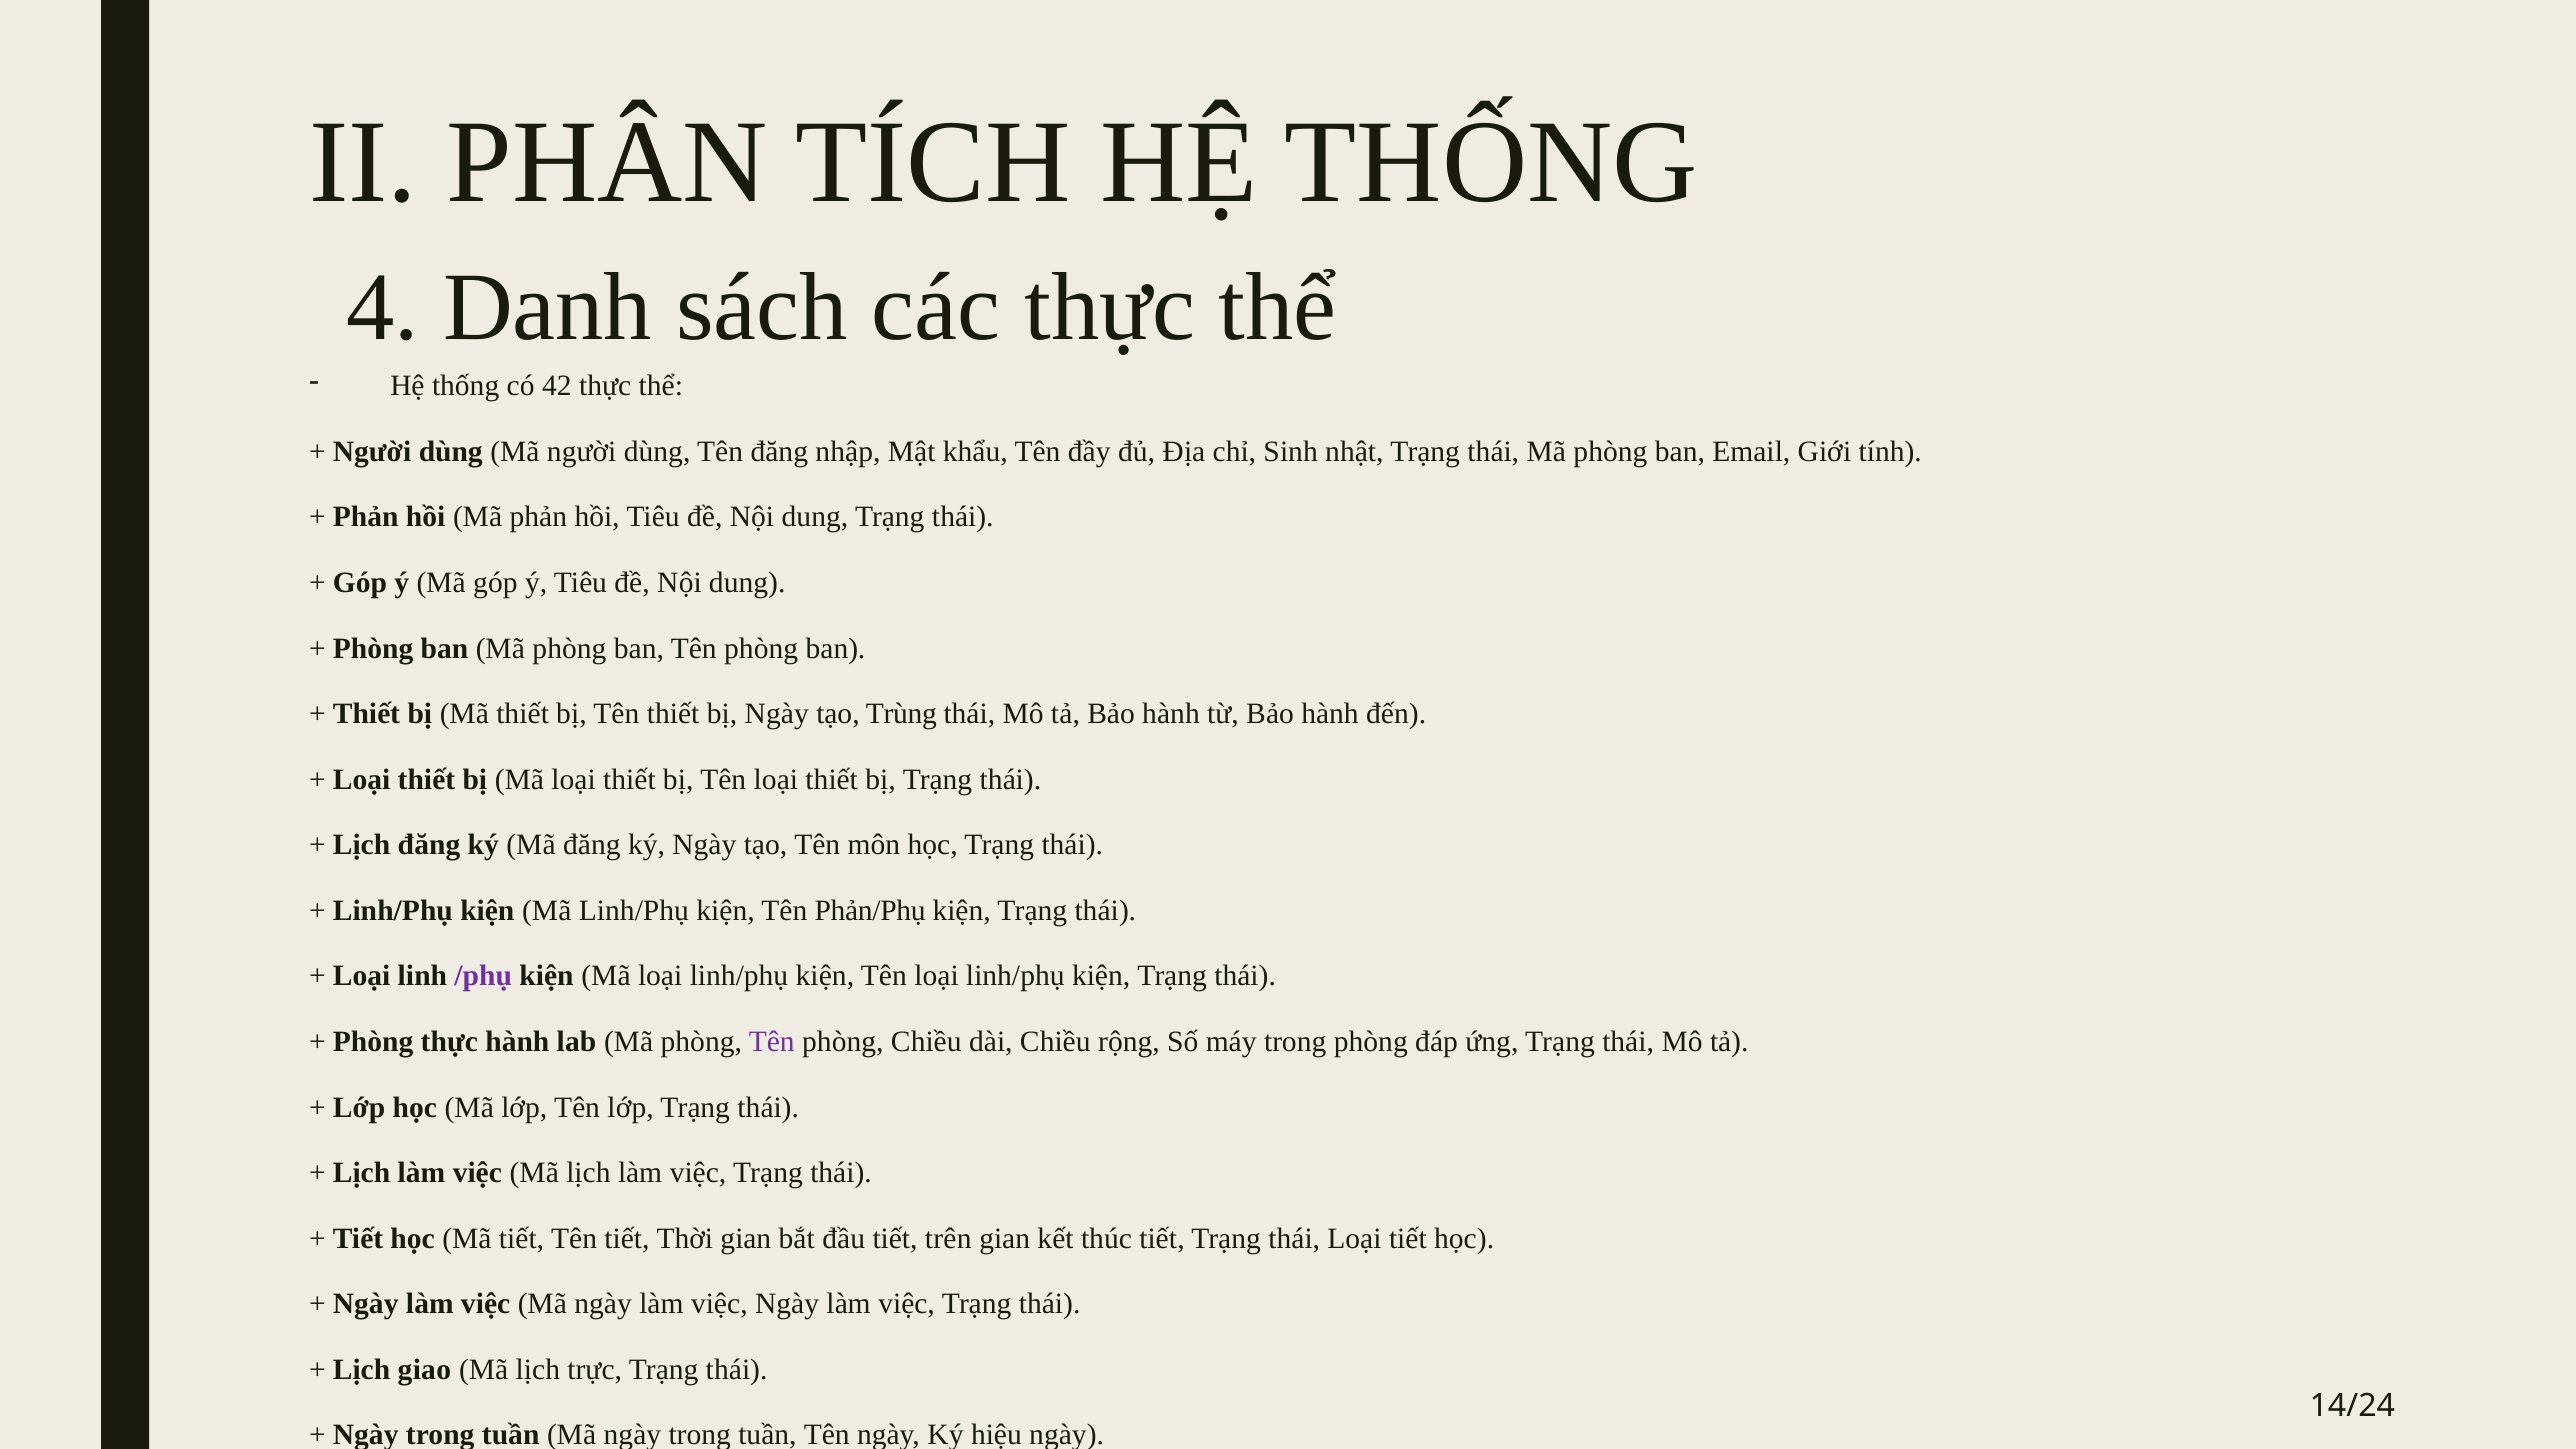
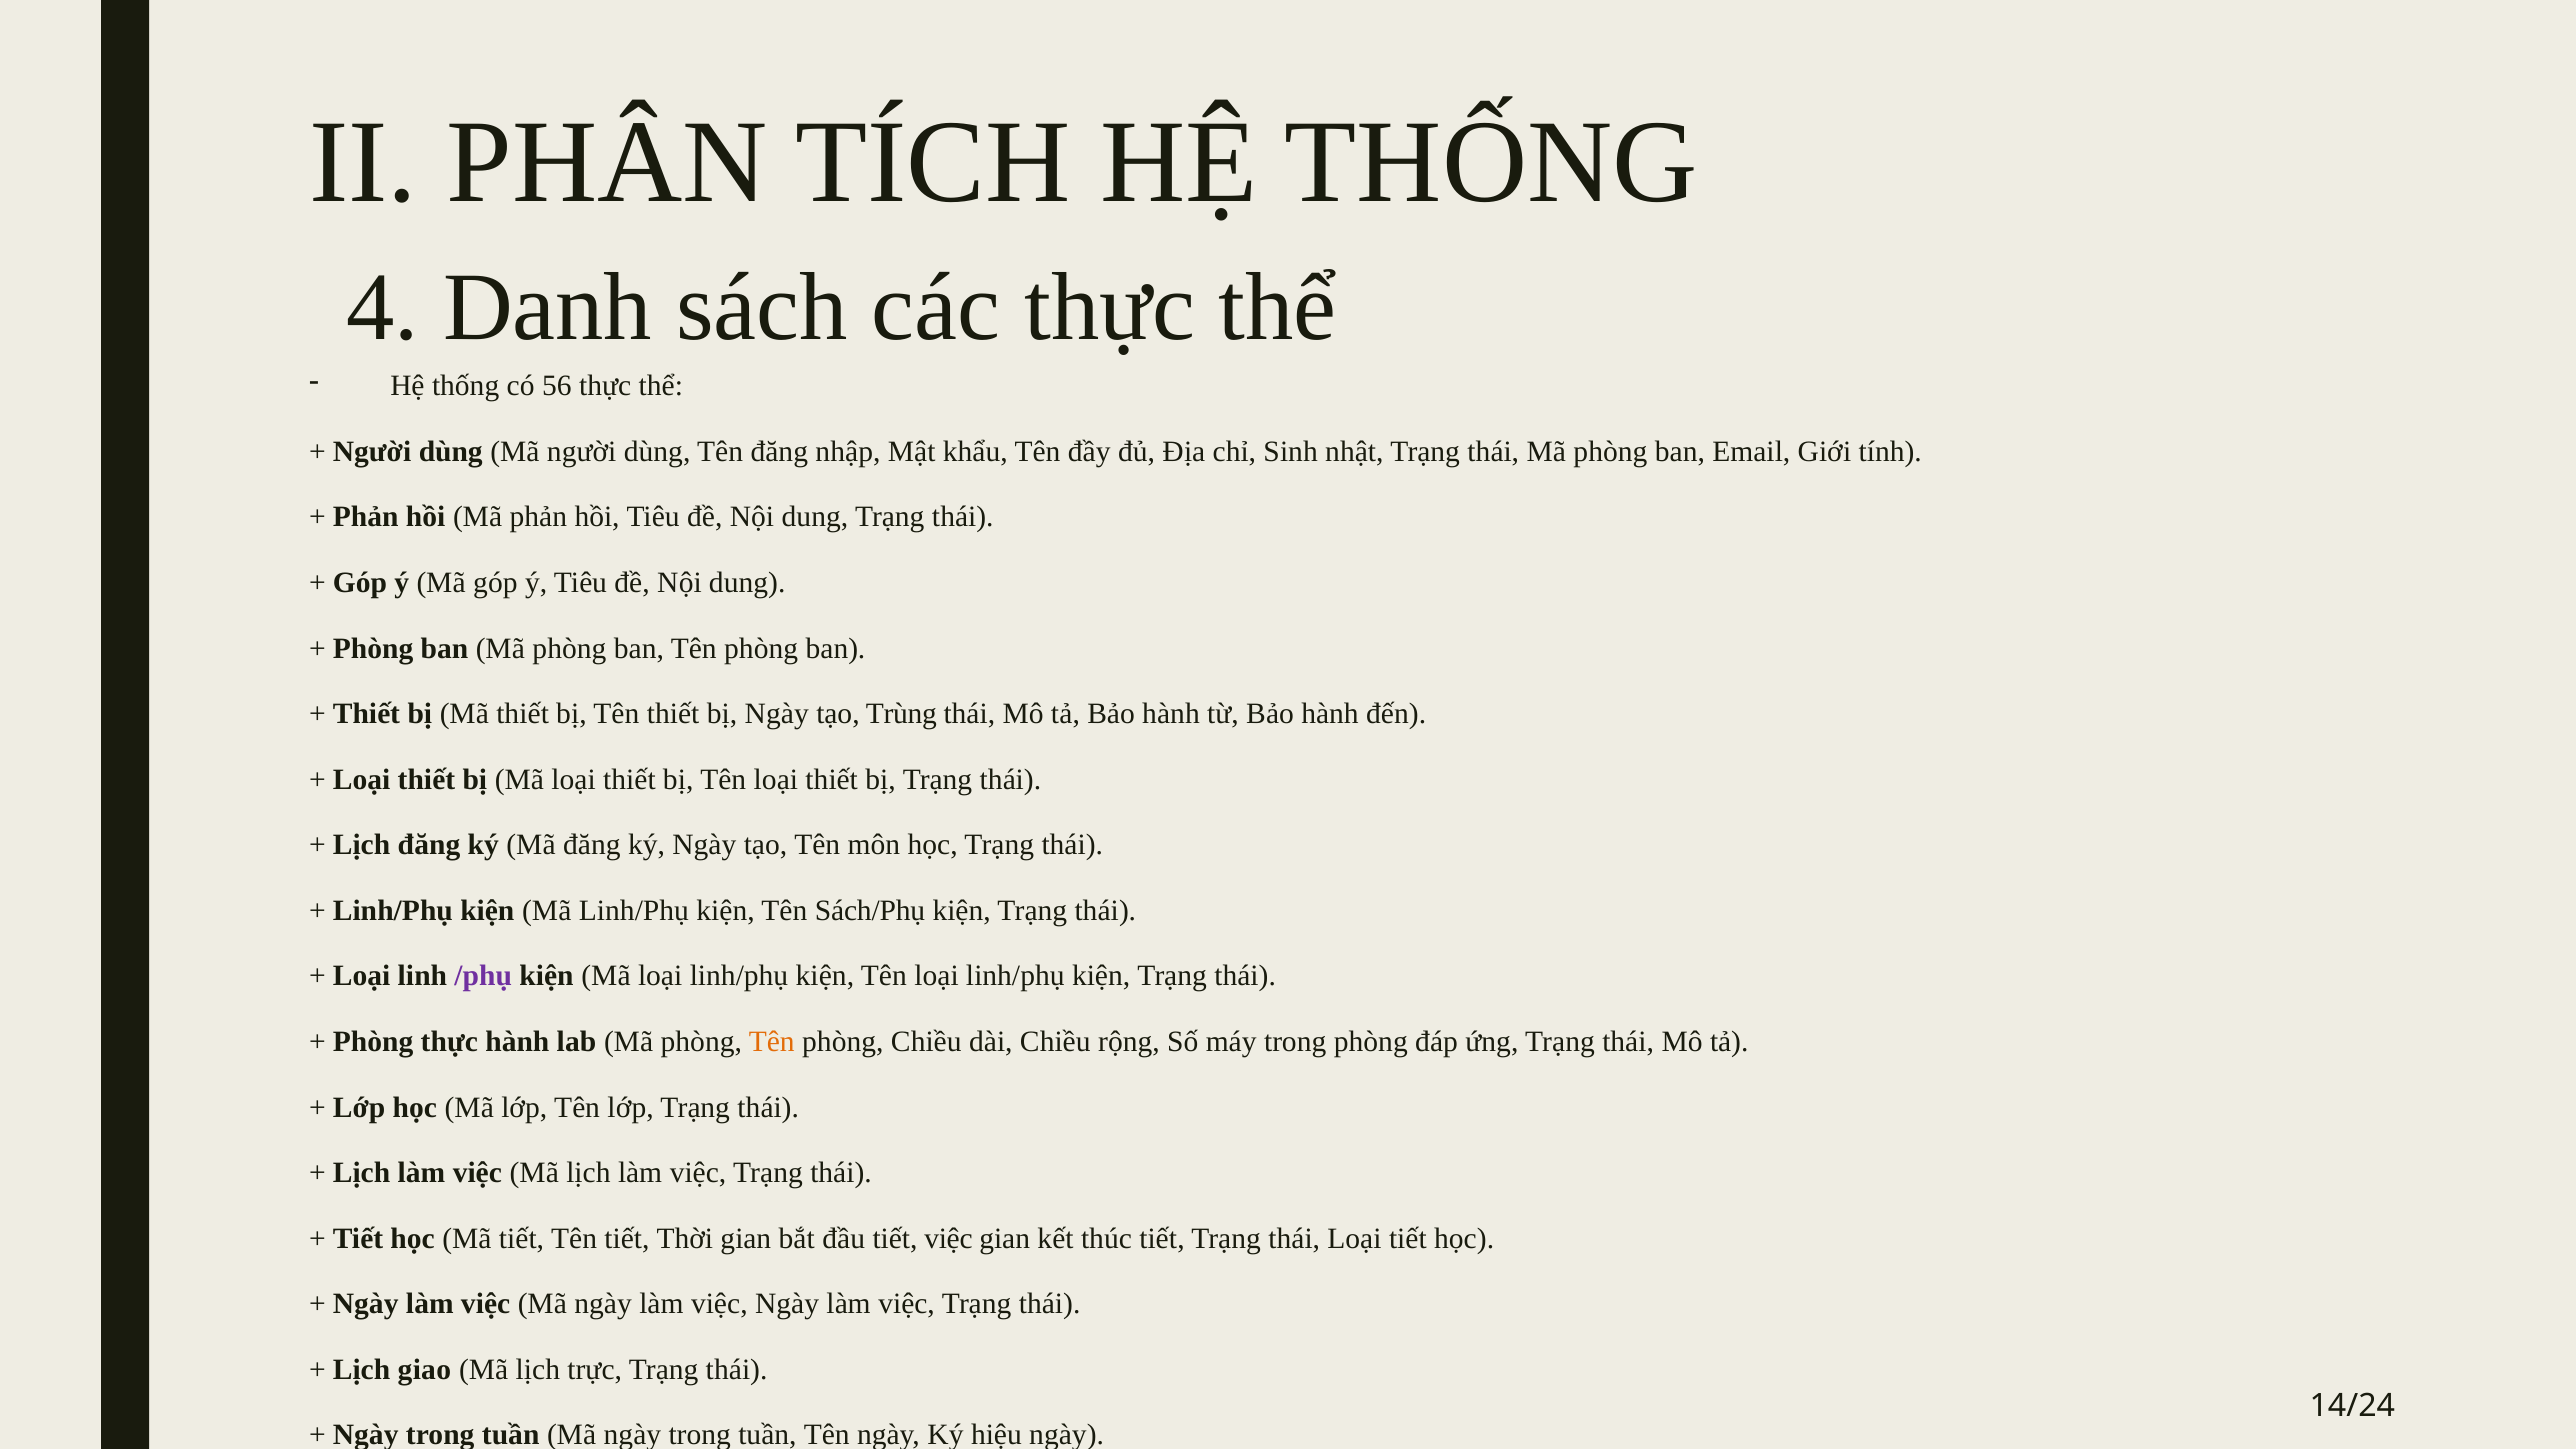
42: 42 -> 56
Phản/Phụ: Phản/Phụ -> Sách/Phụ
Tên at (772, 1042) colour: purple -> orange
tiết trên: trên -> việc
